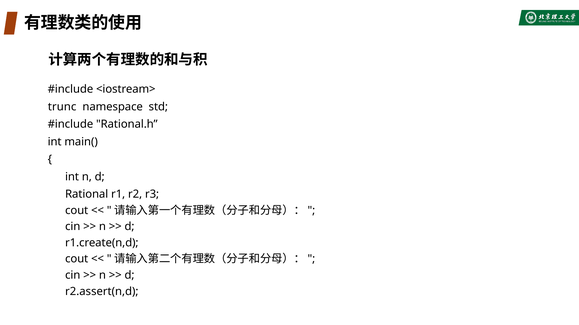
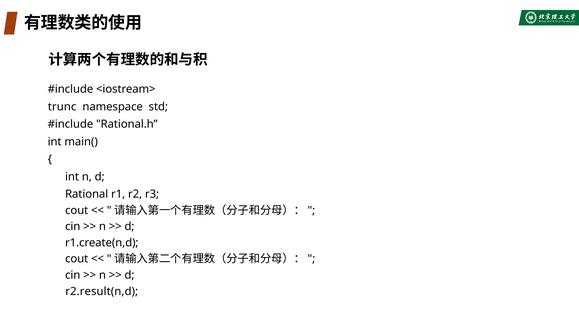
r2.assert(n,d: r2.assert(n,d -> r2.result(n,d
